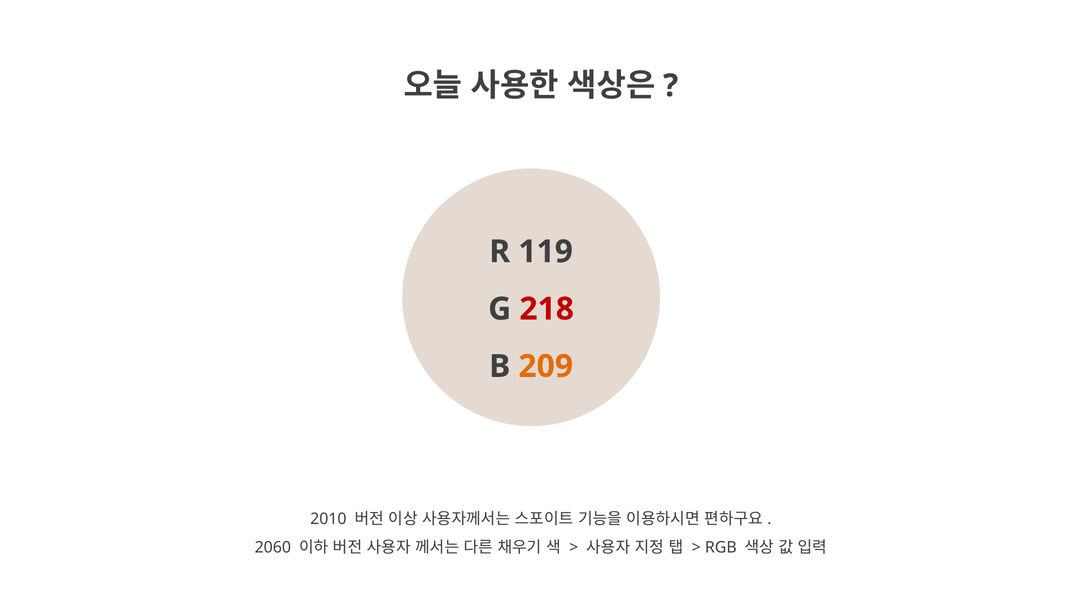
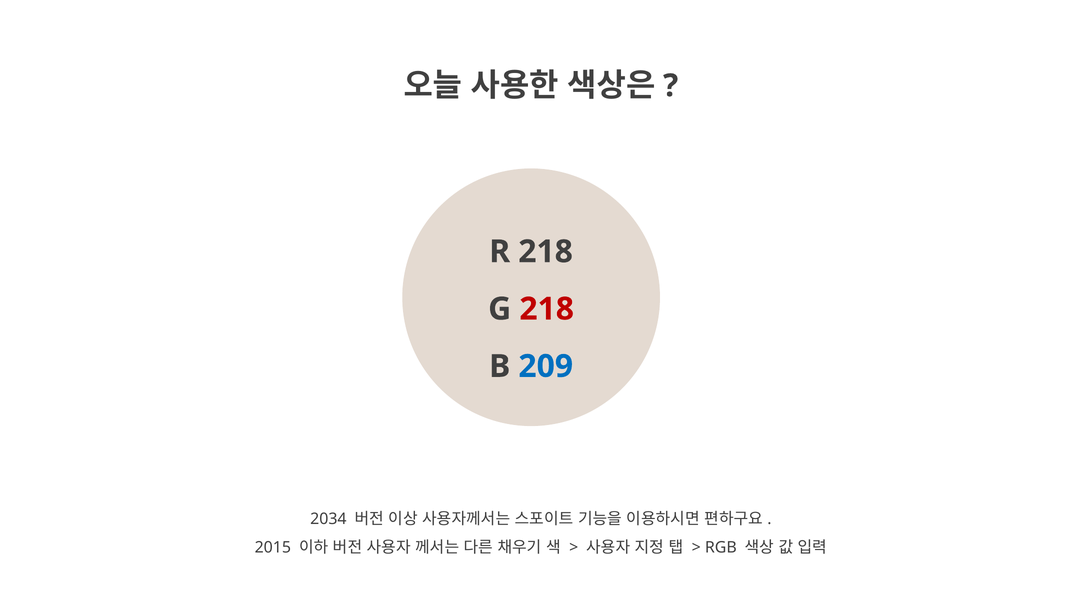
R 119: 119 -> 218
209 colour: orange -> blue
2010: 2010 -> 2034
2060: 2060 -> 2015
